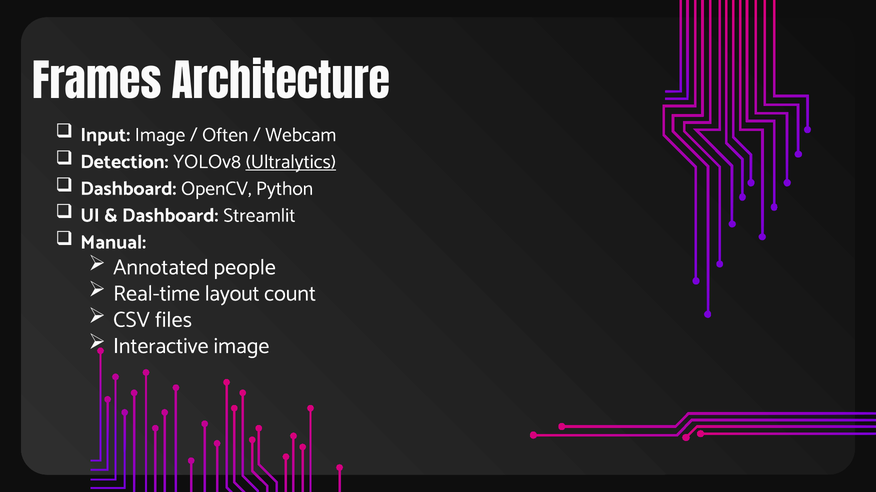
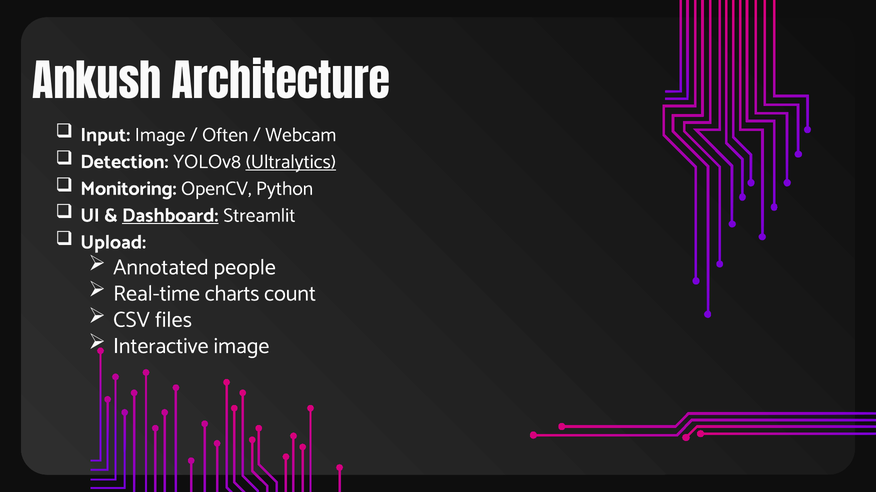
Frames: Frames -> Ankush
Dashboard at (128, 189): Dashboard -> Monitoring
Dashboard at (170, 216) underline: none -> present
Manual: Manual -> Upload
layout: layout -> charts
